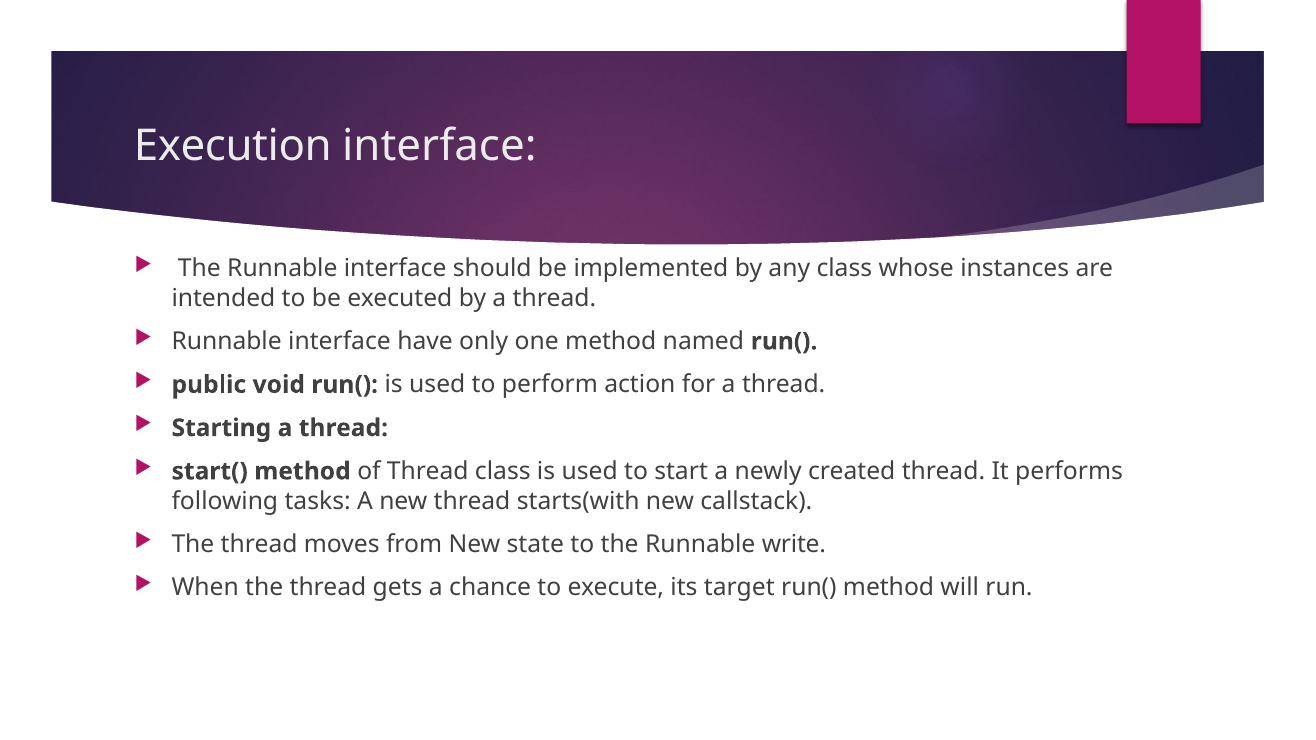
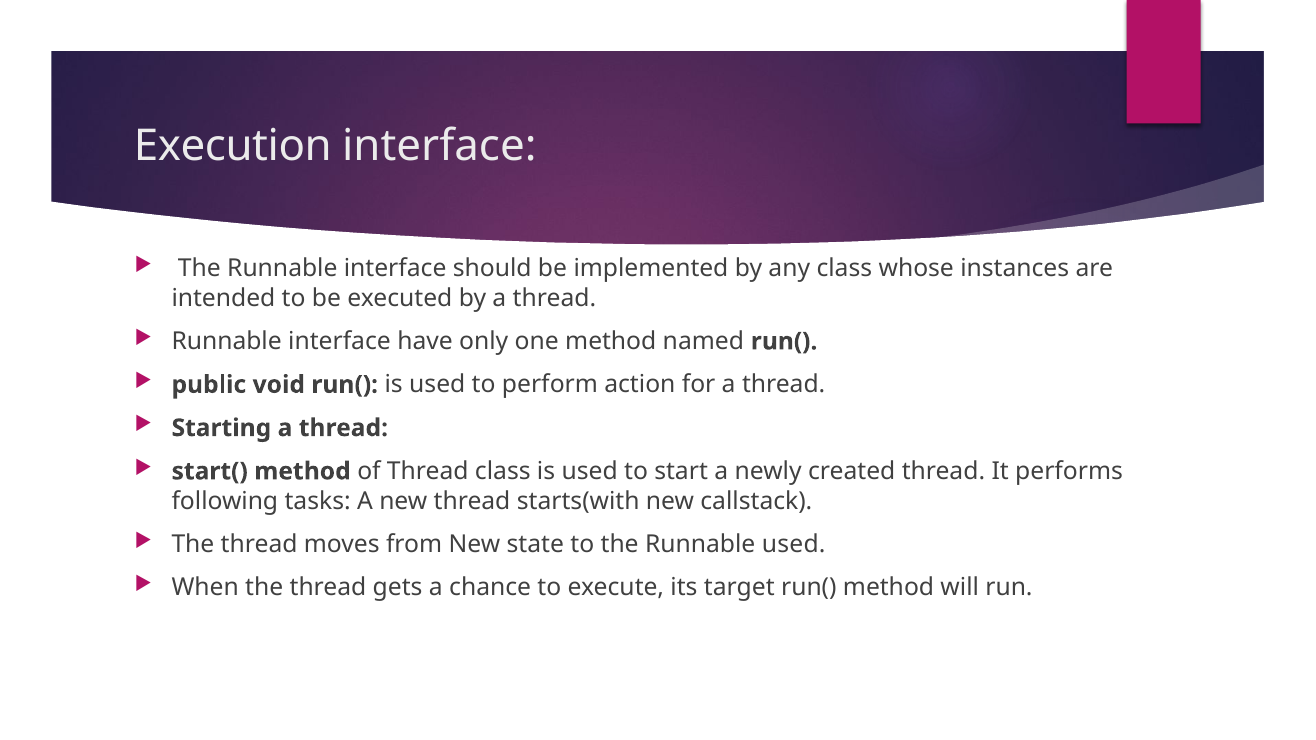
Runnable write: write -> used
